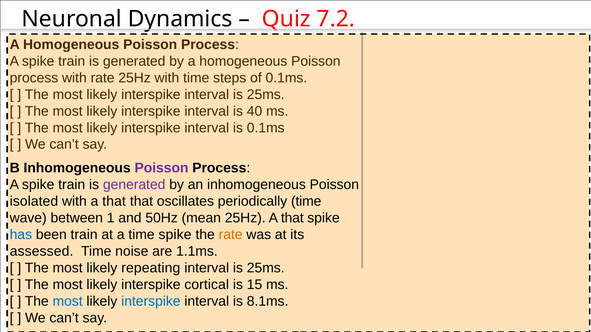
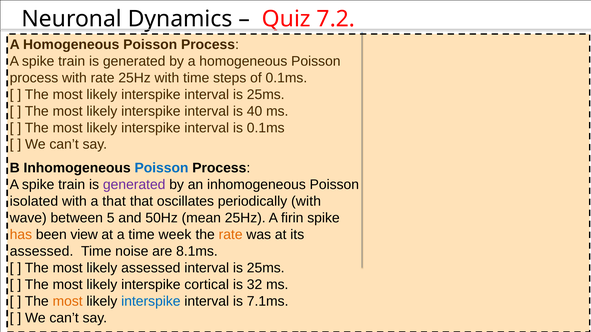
Poisson at (161, 168) colour: purple -> blue
periodically time: time -> with
1: 1 -> 5
25Hz A that: that -> firin
has colour: blue -> orange
been train: train -> view
time spike: spike -> week
1.1ms: 1.1ms -> 8.1ms
likely repeating: repeating -> assessed
15: 15 -> 32
most at (68, 302) colour: blue -> orange
8.1ms: 8.1ms -> 7.1ms
